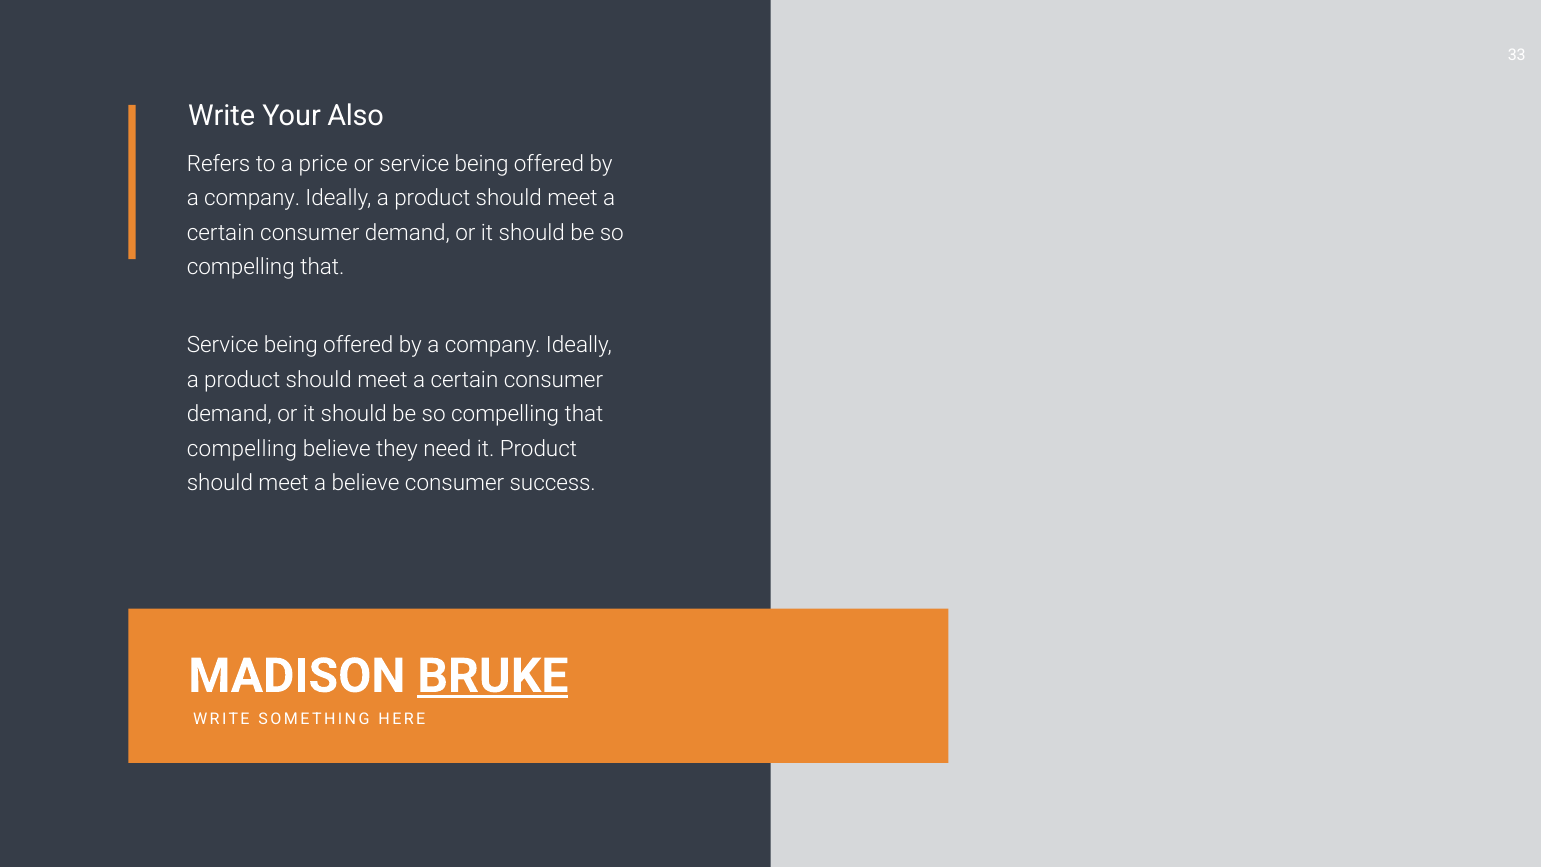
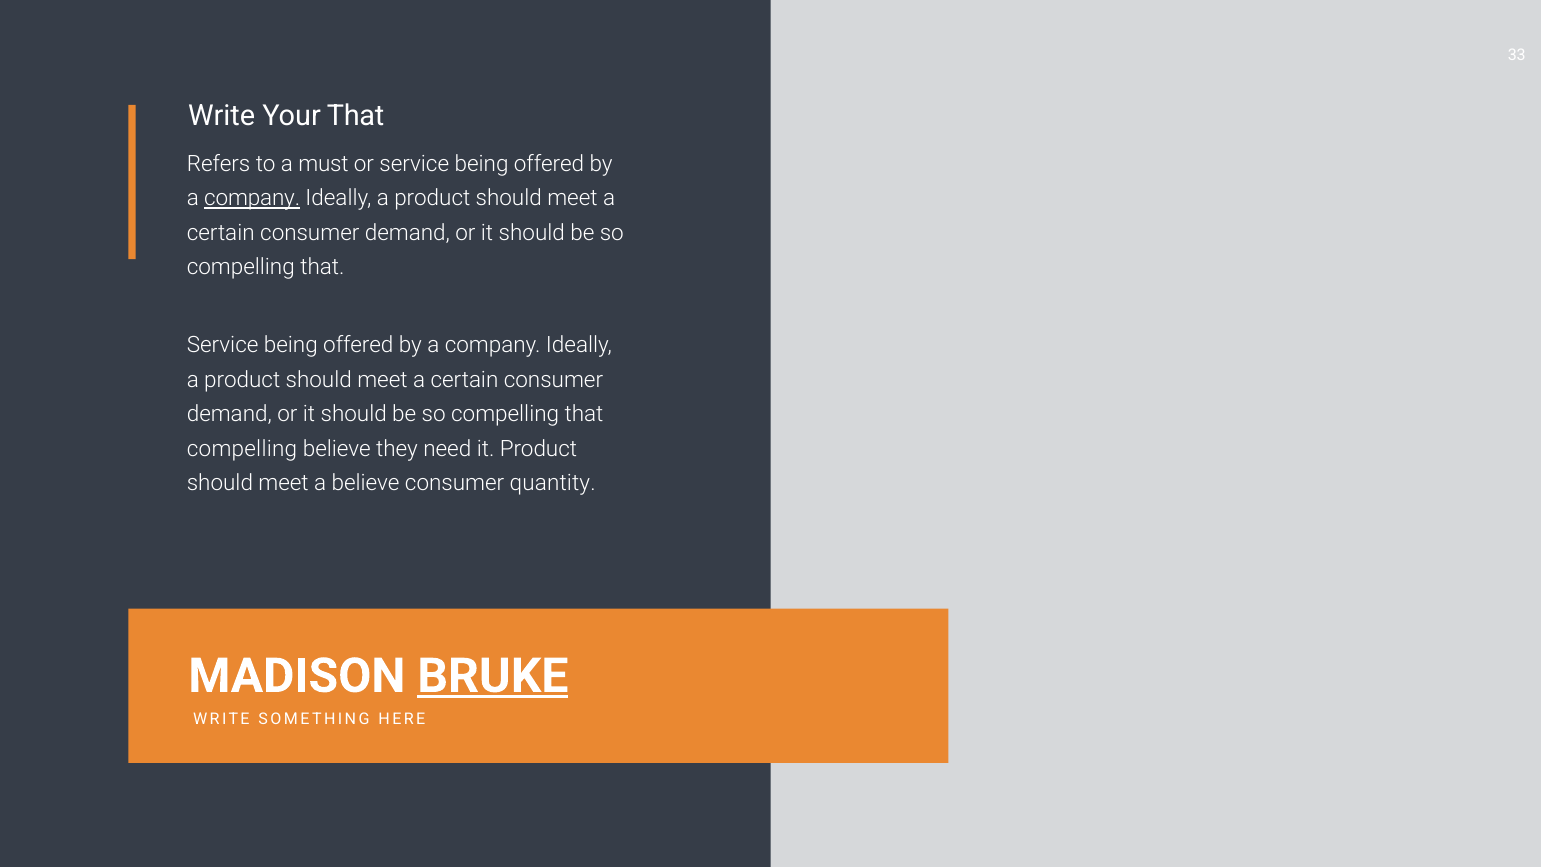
Your Also: Also -> That
price: price -> must
company at (252, 198) underline: none -> present
success: success -> quantity
